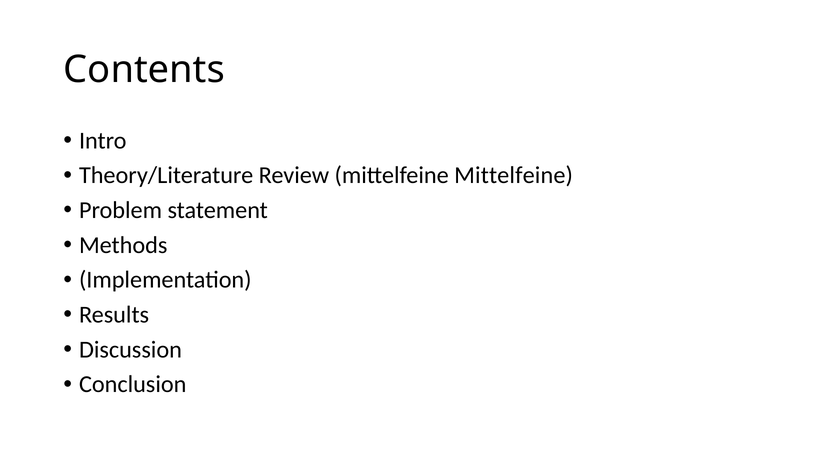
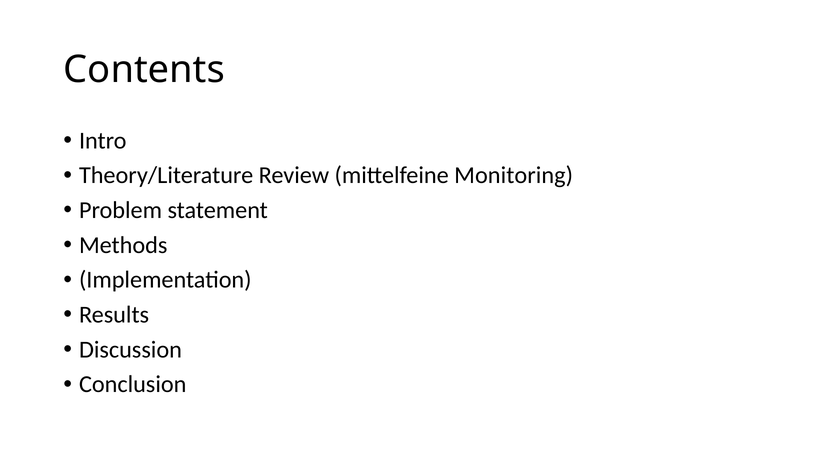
mittelfeine Mittelfeine: Mittelfeine -> Monitoring
